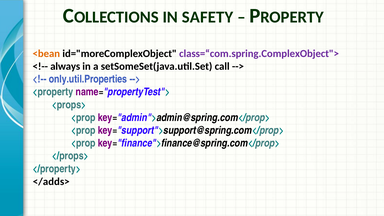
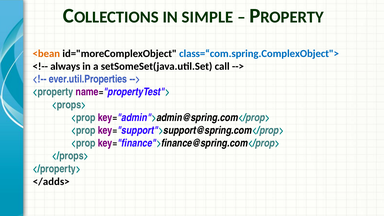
SAFETY: SAFETY -> SIMPLE
class=“com.spring.ComplexObject"> colour: purple -> blue
only.util.Properties: only.util.Properties -> ever.util.Properties
